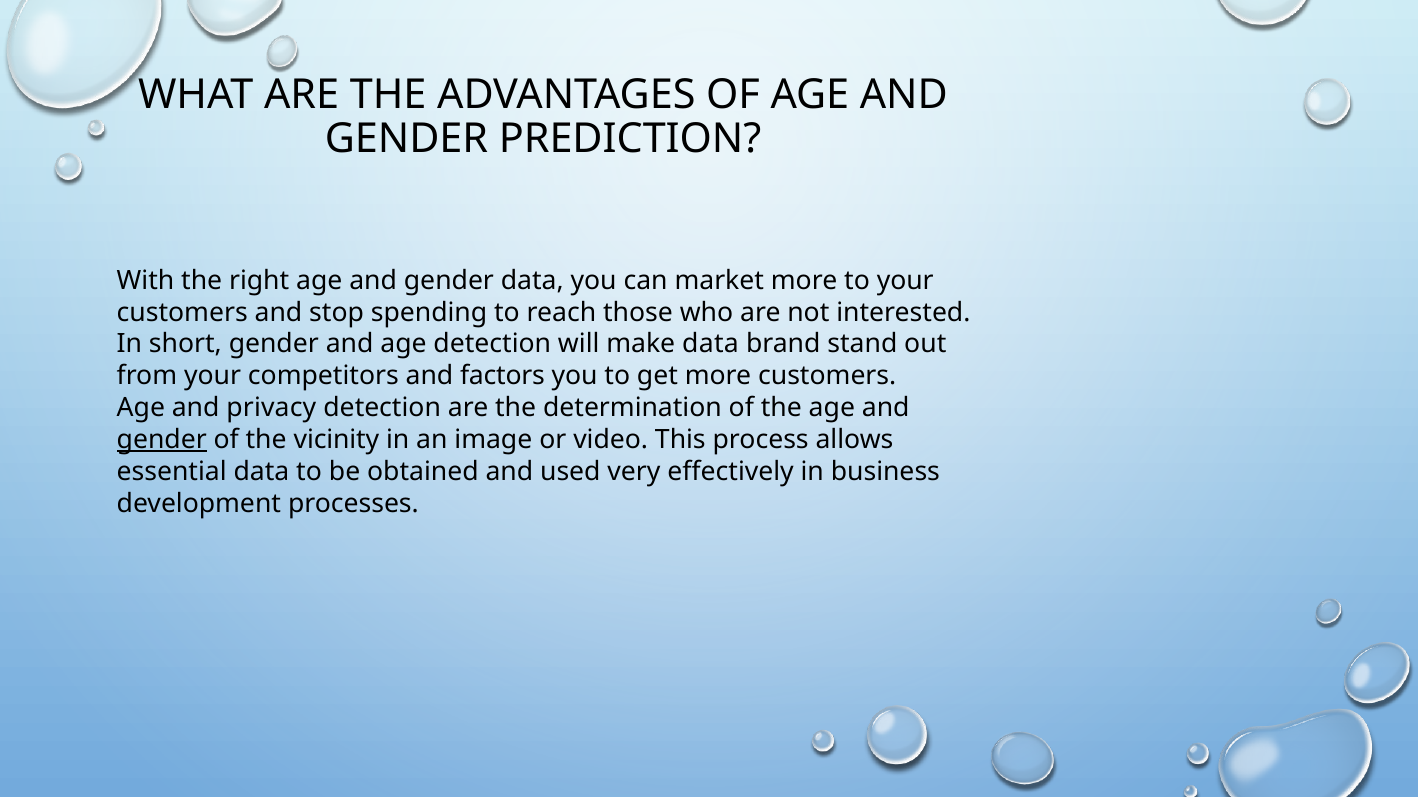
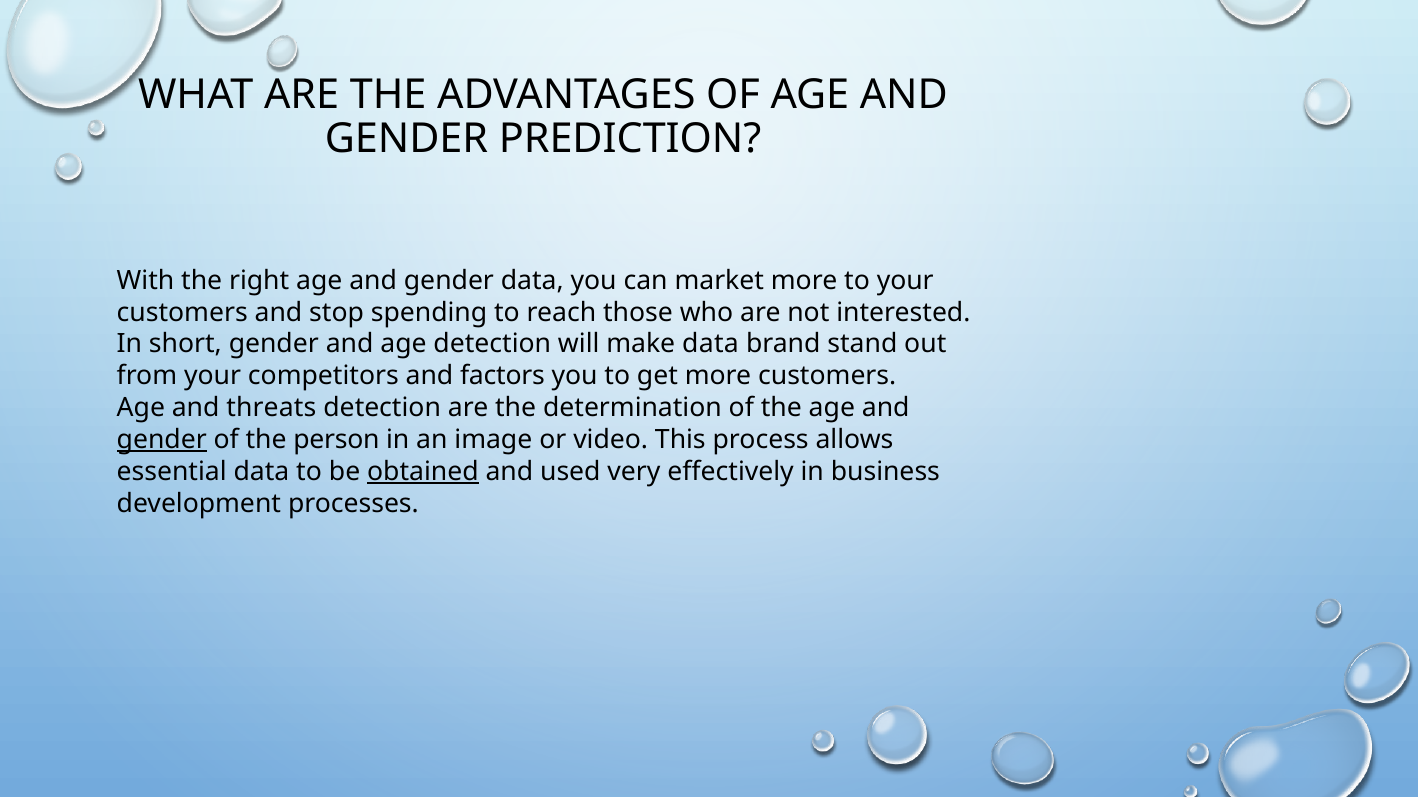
privacy: privacy -> threats
vicinity: vicinity -> person
obtained underline: none -> present
